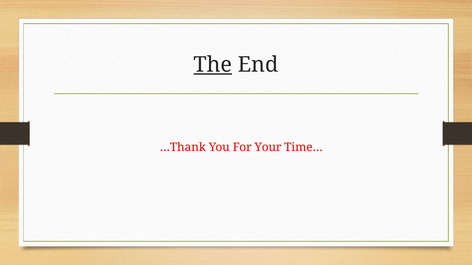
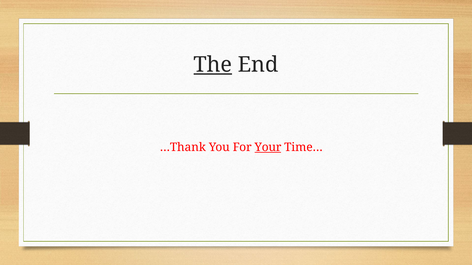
Your underline: none -> present
